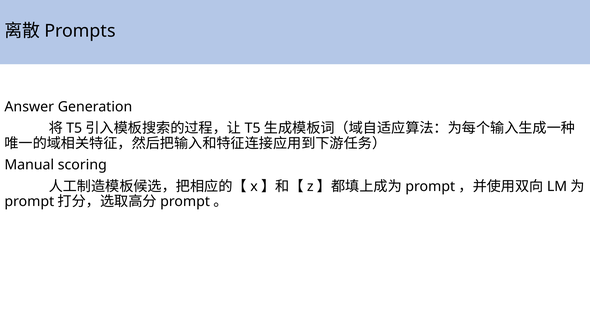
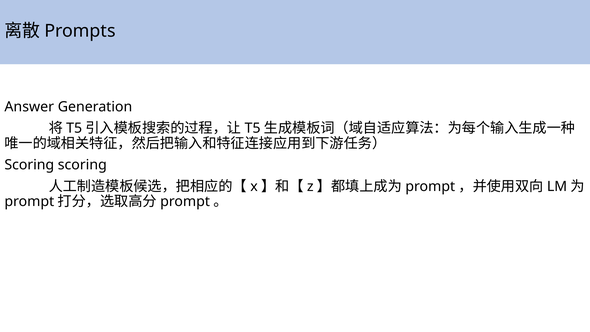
Manual at (29, 165): Manual -> Scoring
